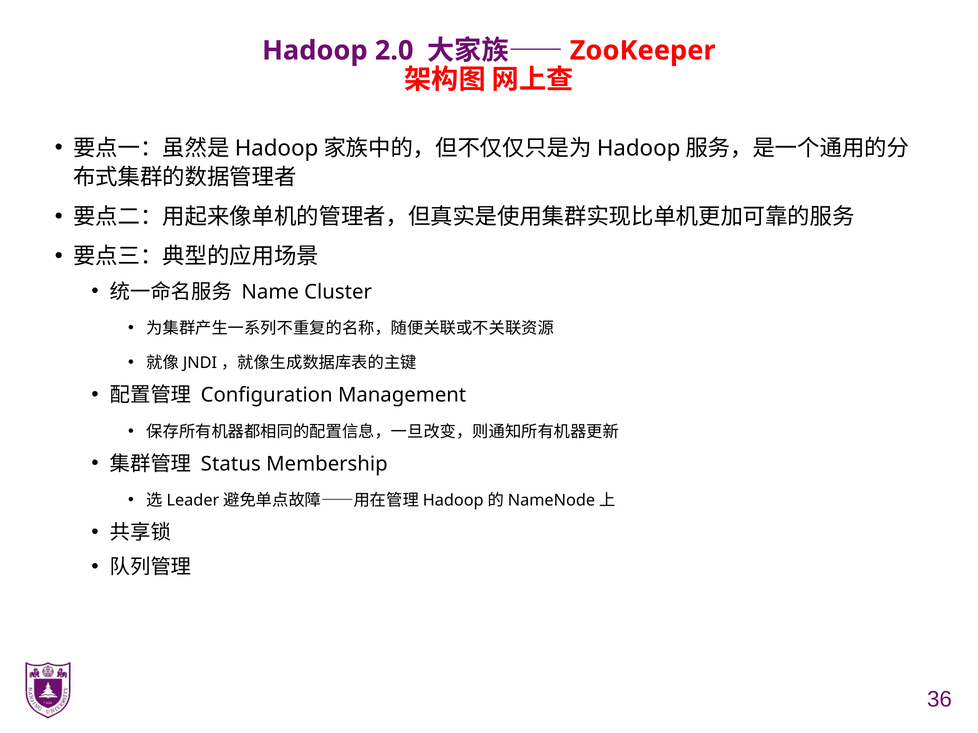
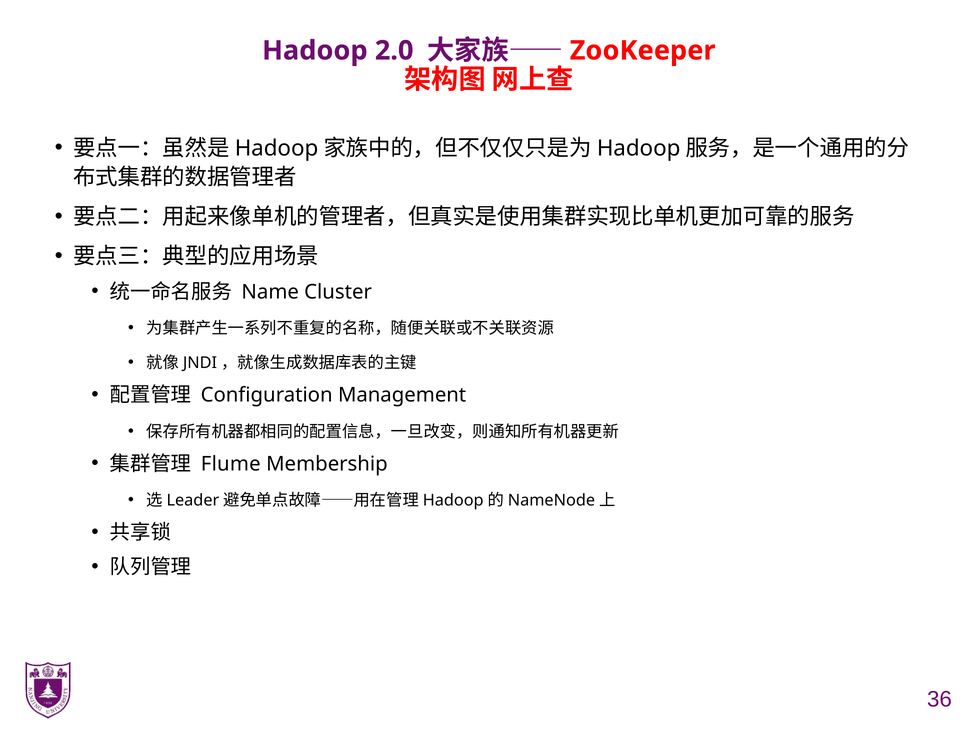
Status: Status -> Flume
